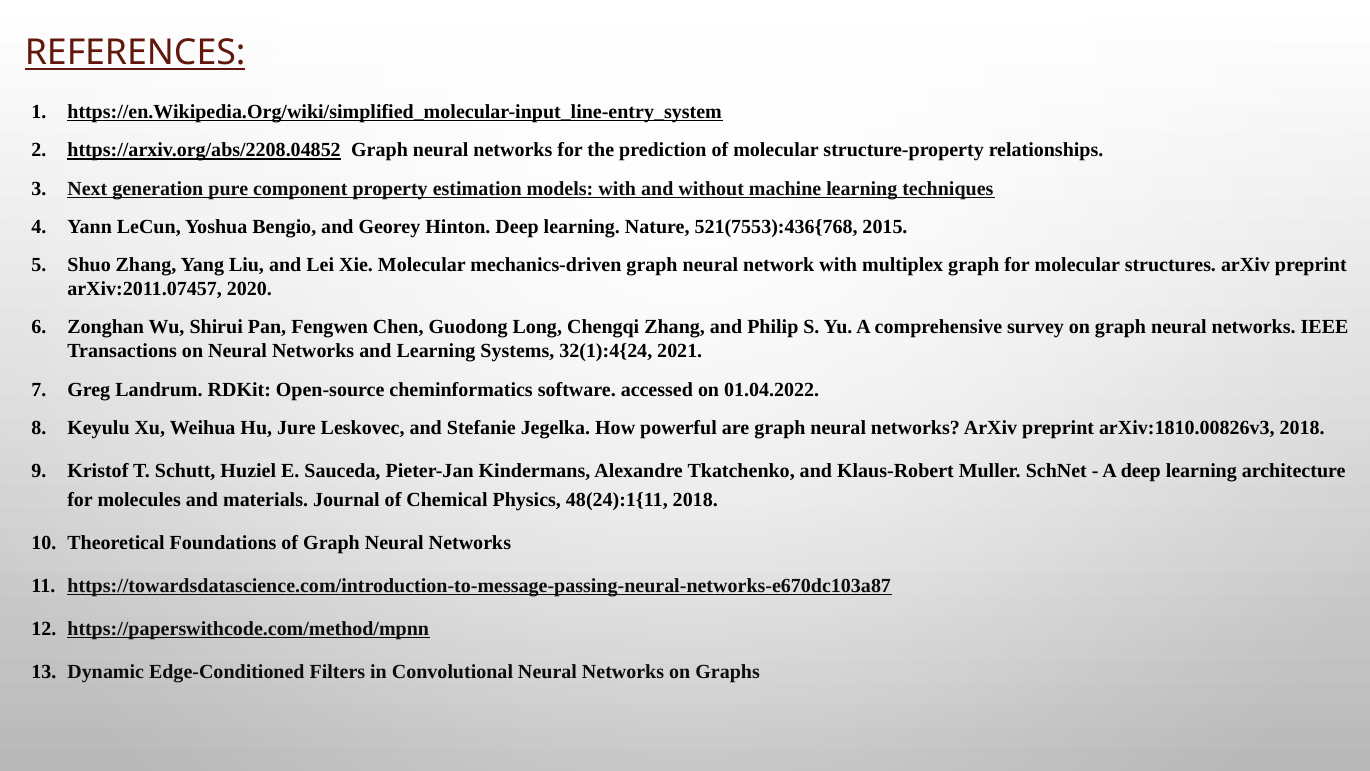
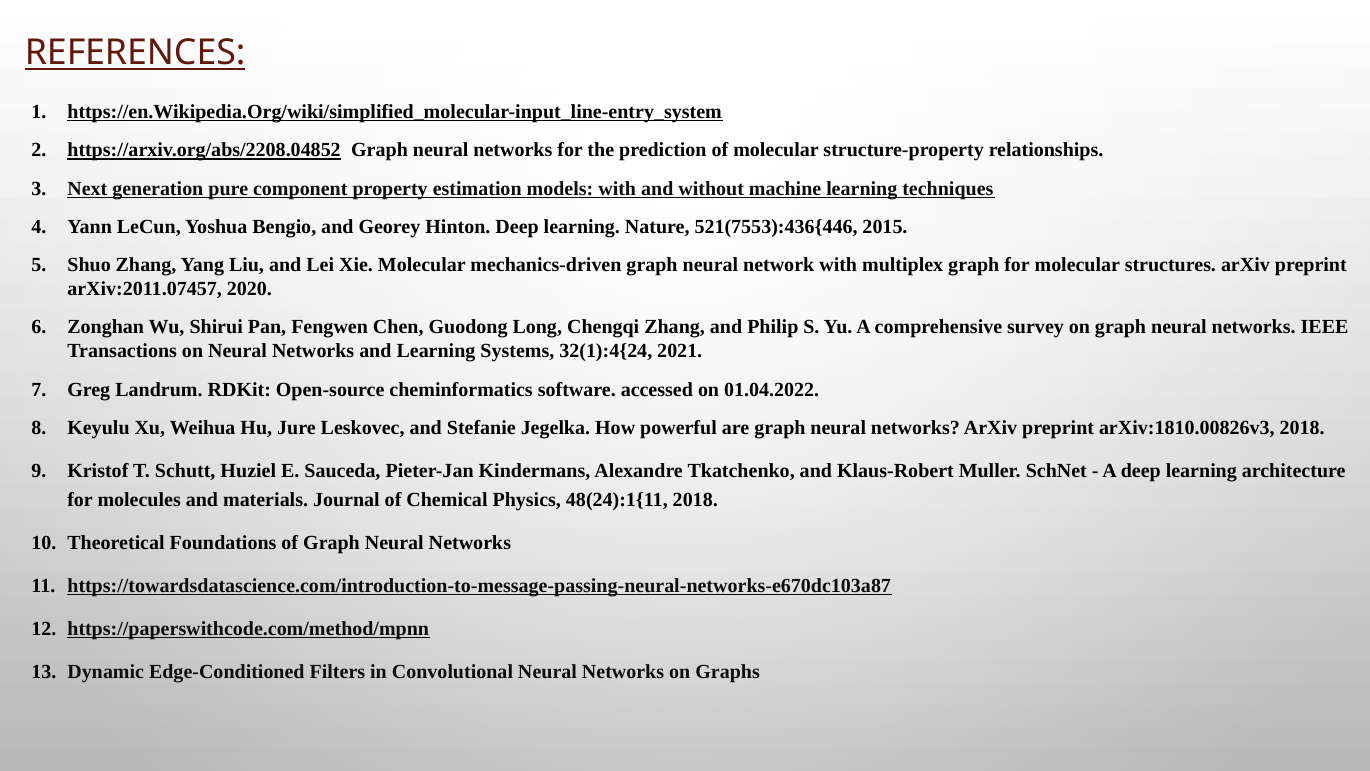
521(7553):436{768: 521(7553):436{768 -> 521(7553):436{446
